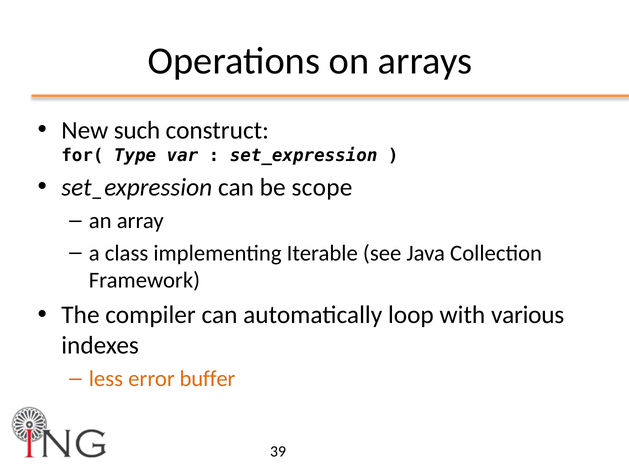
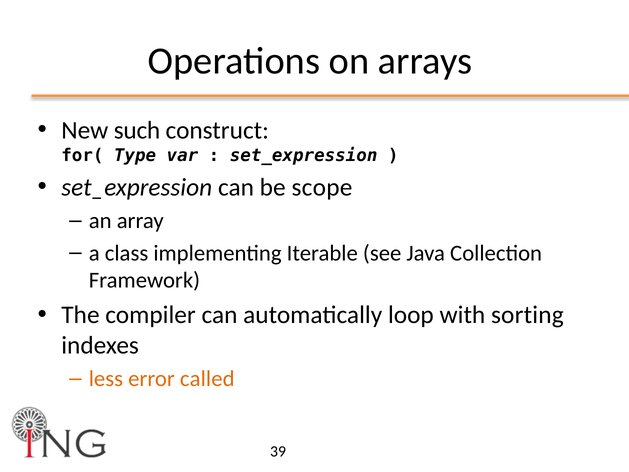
various: various -> sorting
buffer: buffer -> called
